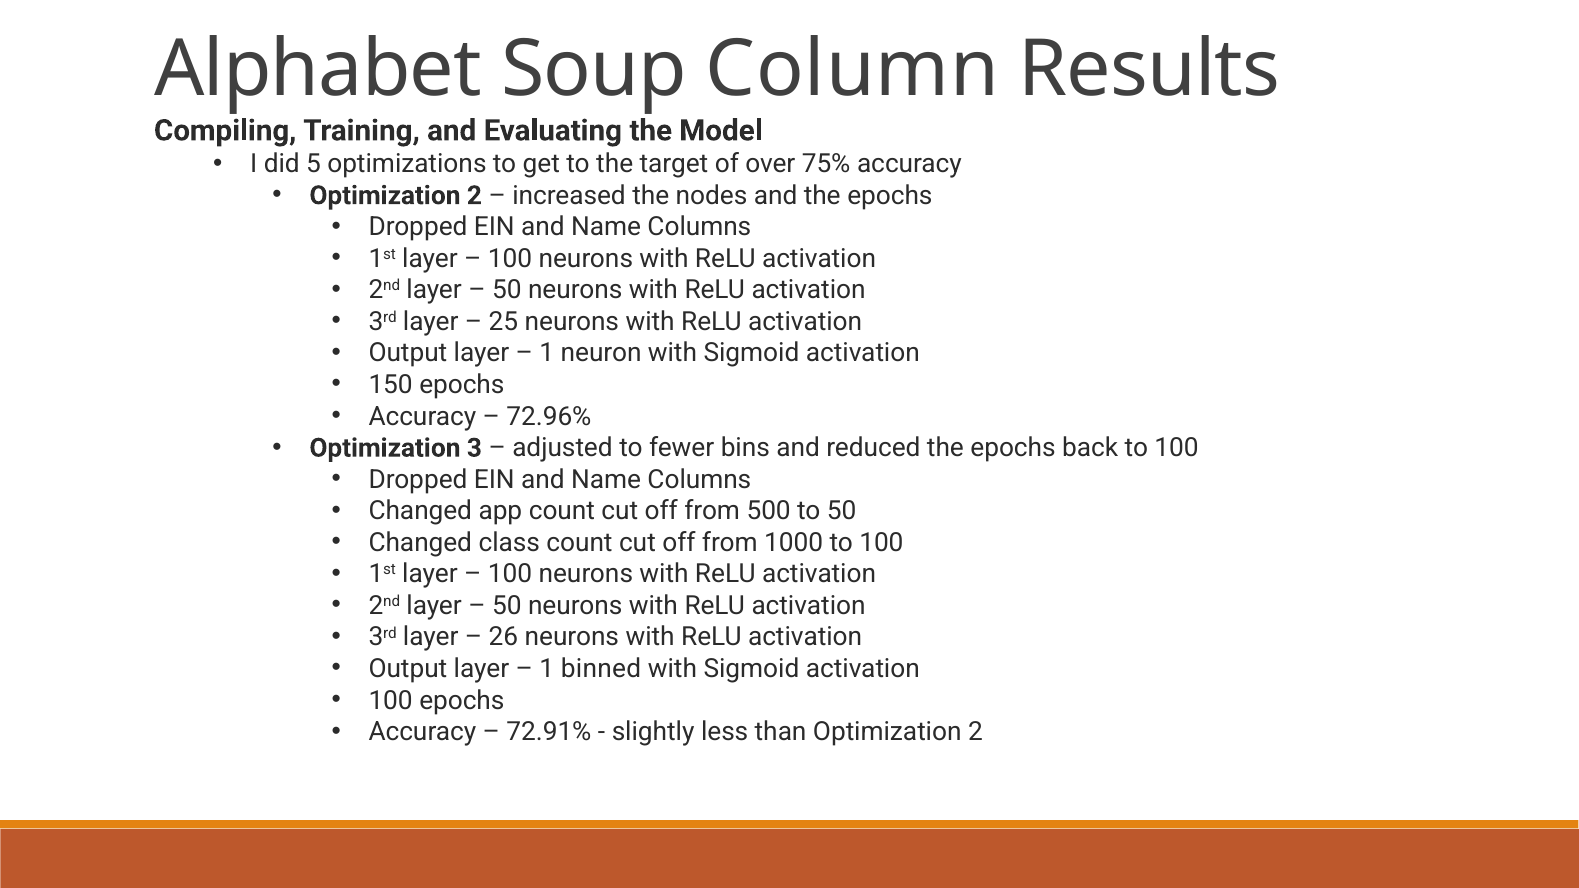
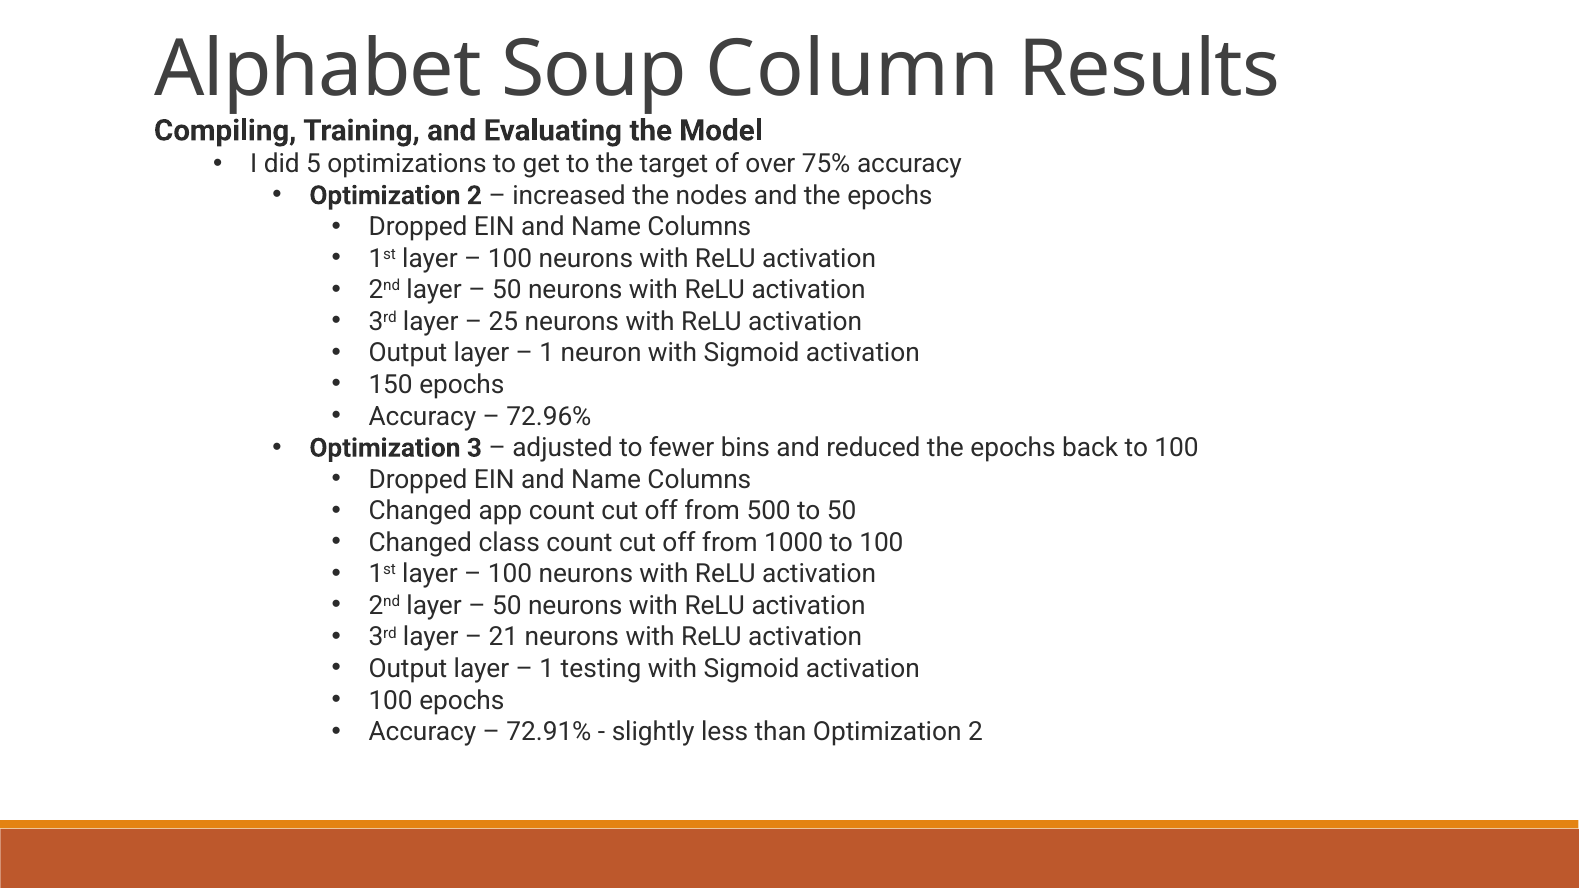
26: 26 -> 21
binned: binned -> testing
